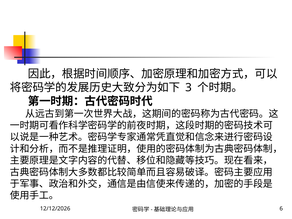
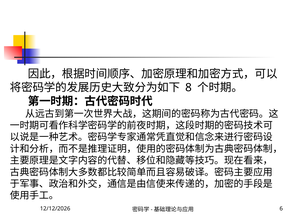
3: 3 -> 8
